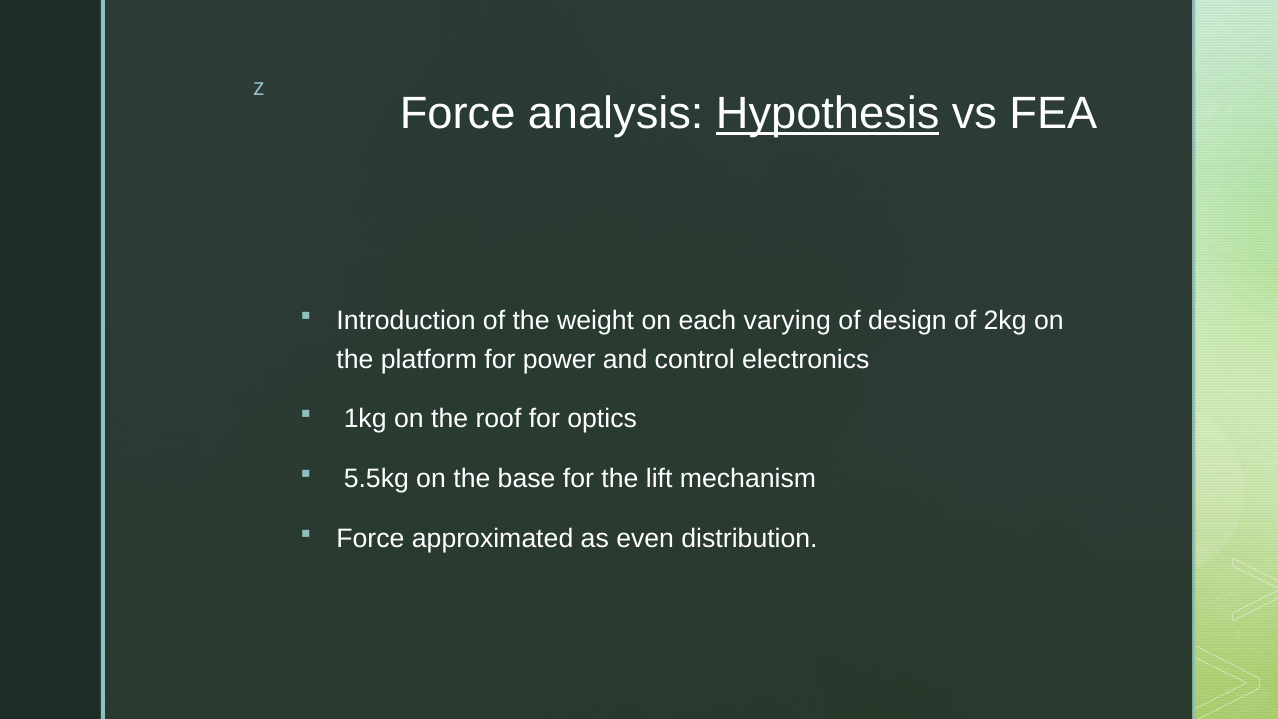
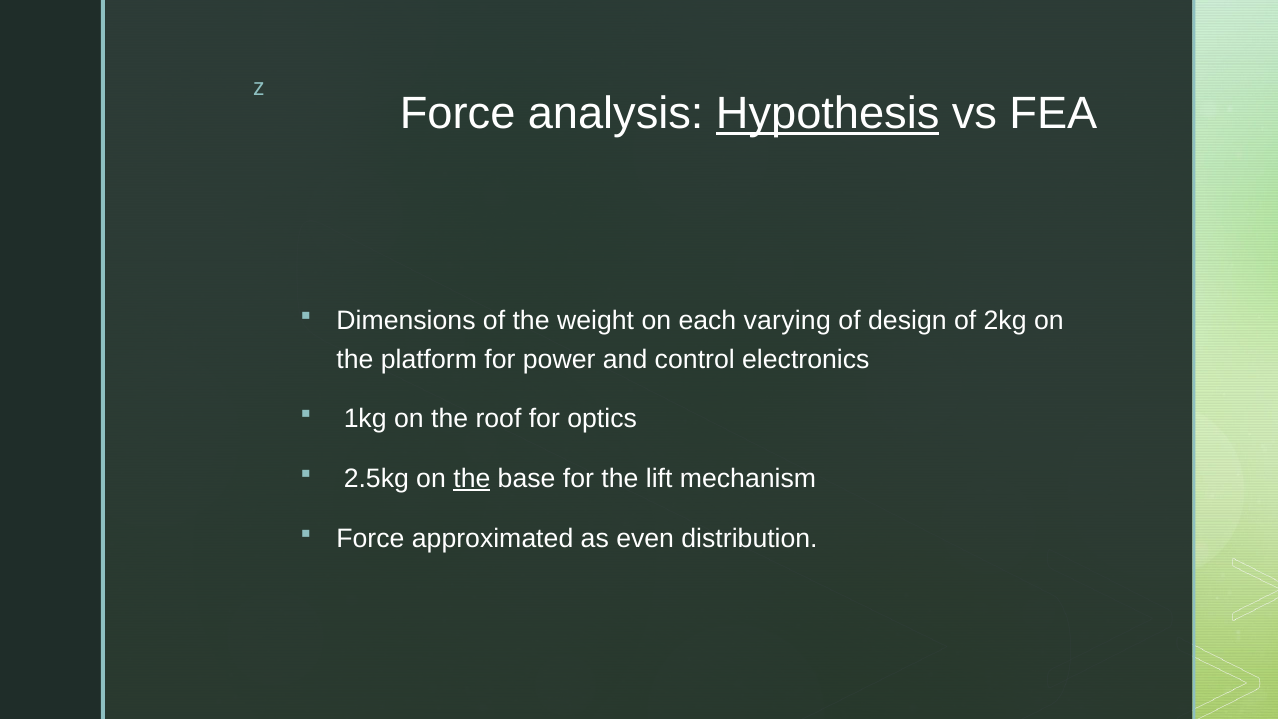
Introduction: Introduction -> Dimensions
5.5kg: 5.5kg -> 2.5kg
the at (472, 479) underline: none -> present
